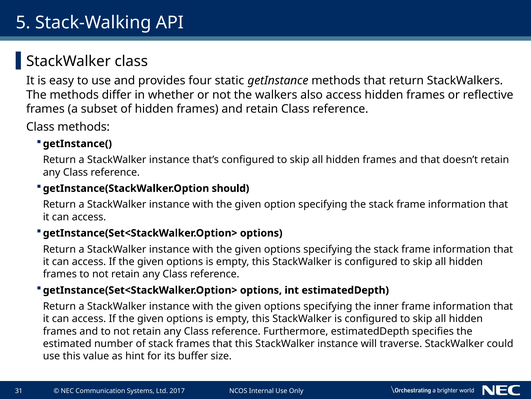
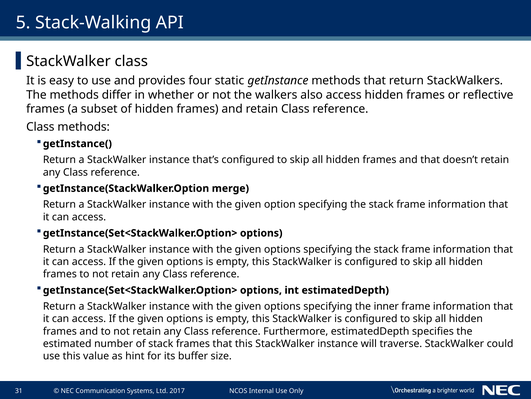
should: should -> merge
